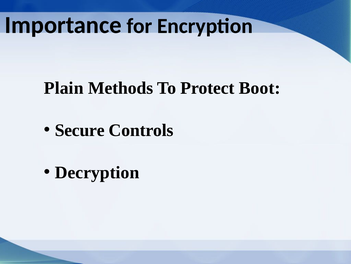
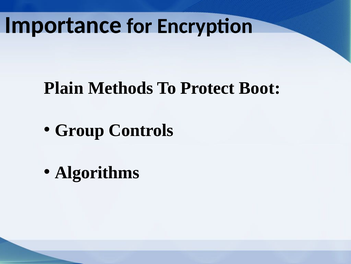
Secure: Secure -> Group
Decryption: Decryption -> Algorithms
